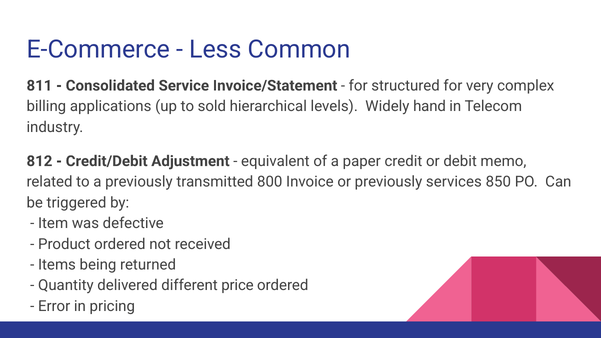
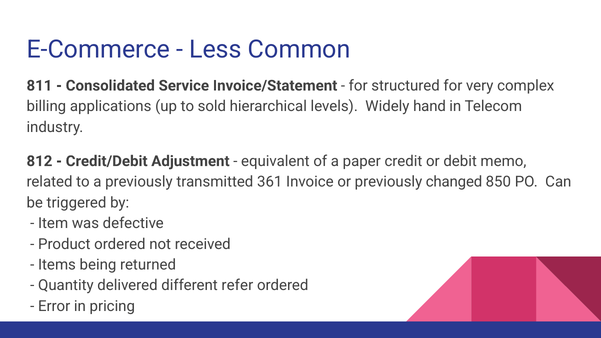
800: 800 -> 361
services: services -> changed
price: price -> refer
